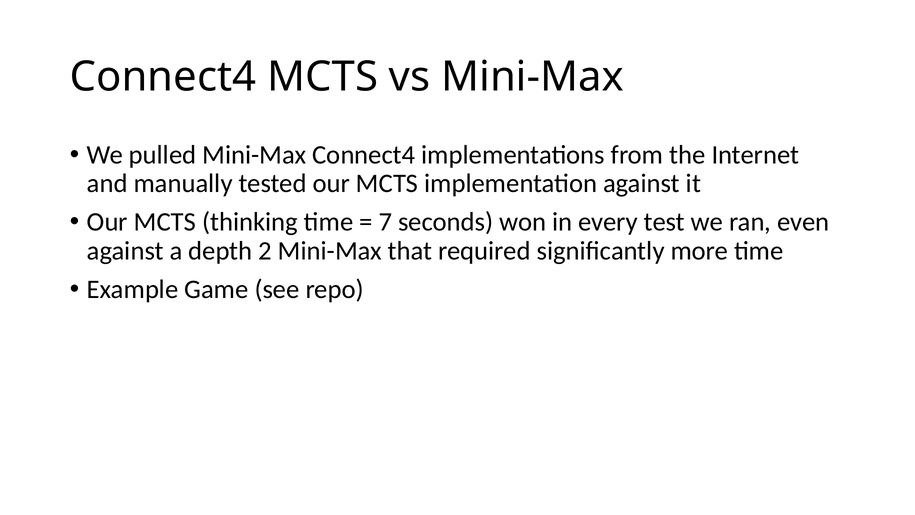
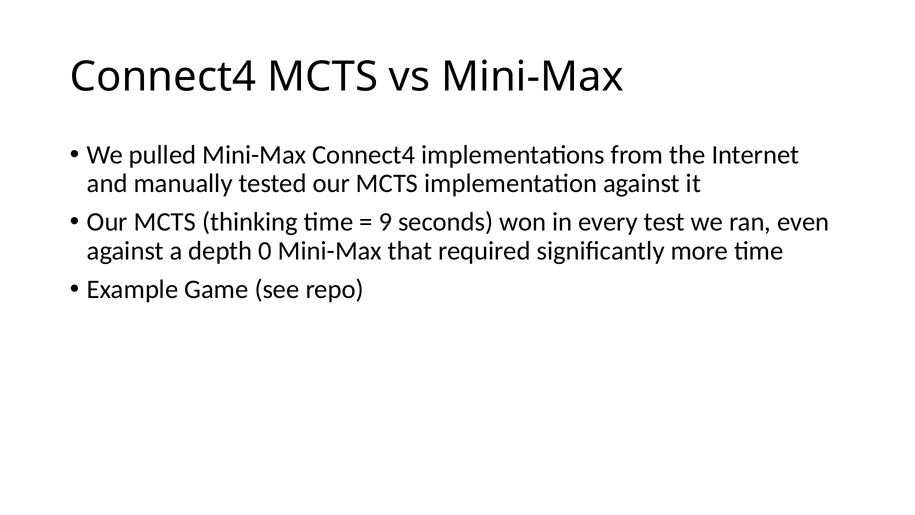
7: 7 -> 9
2: 2 -> 0
